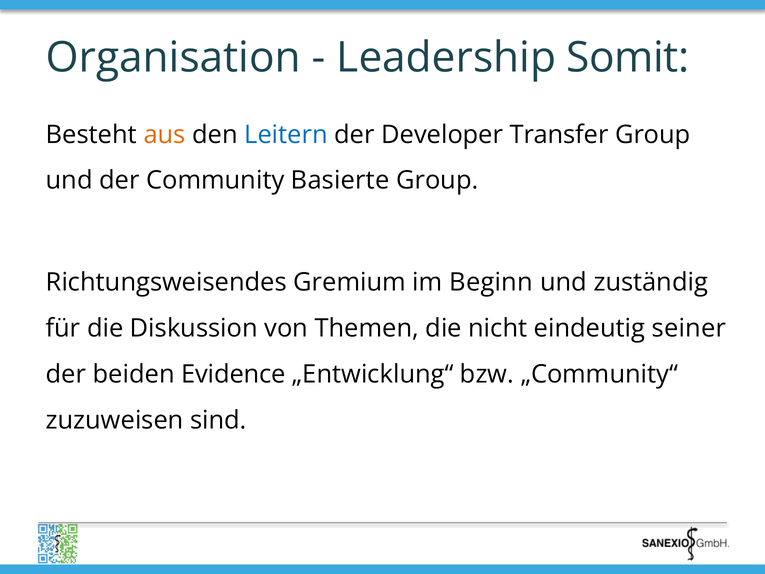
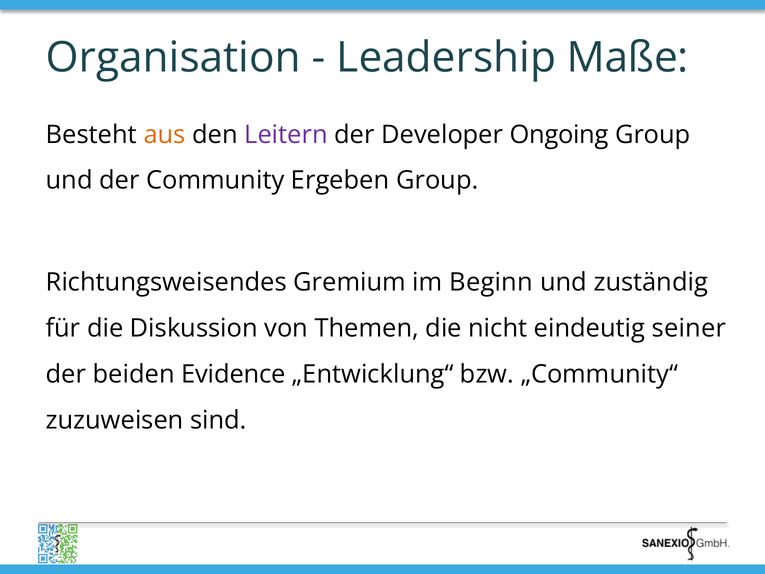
Somit: Somit -> Maße
Leitern colour: blue -> purple
Transfer: Transfer -> Ongoing
Basierte: Basierte -> Ergeben
